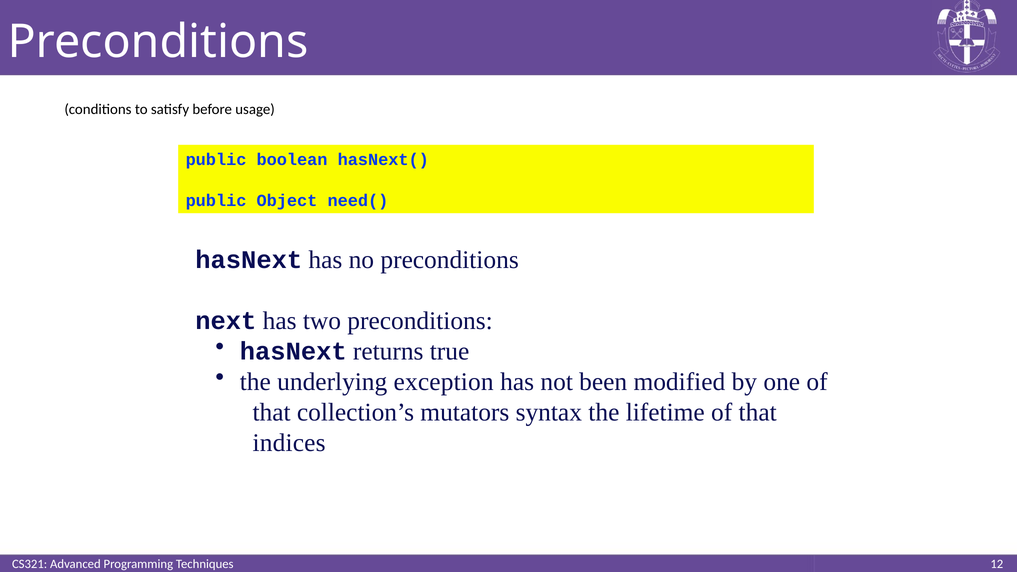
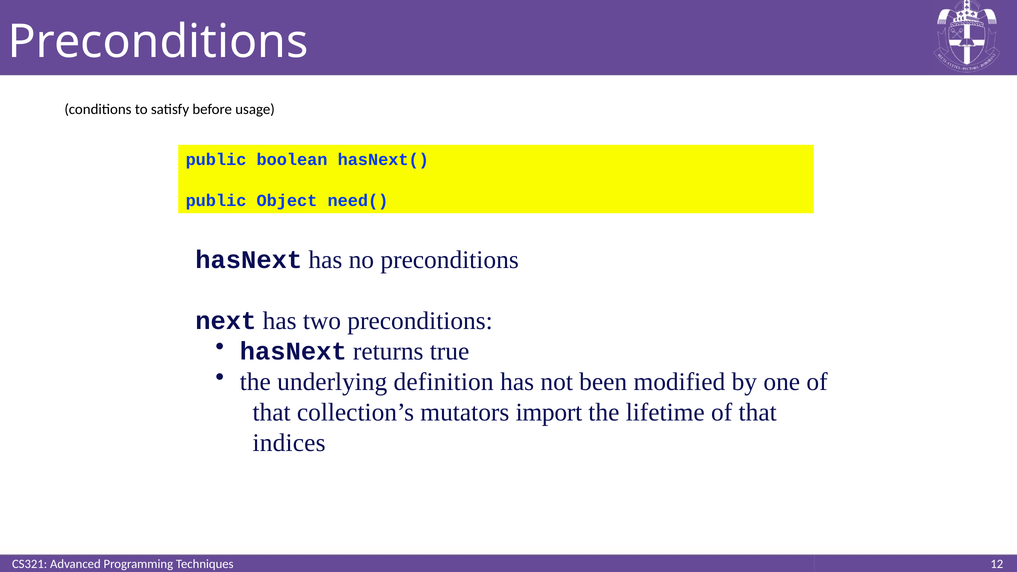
exception: exception -> definition
syntax: syntax -> import
